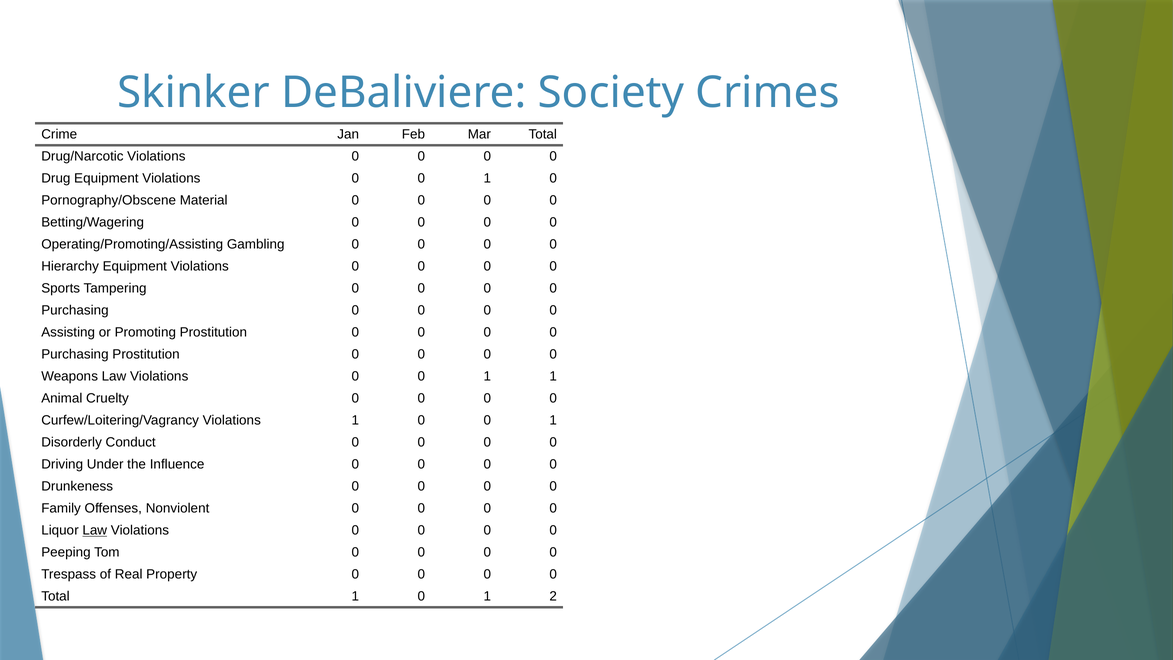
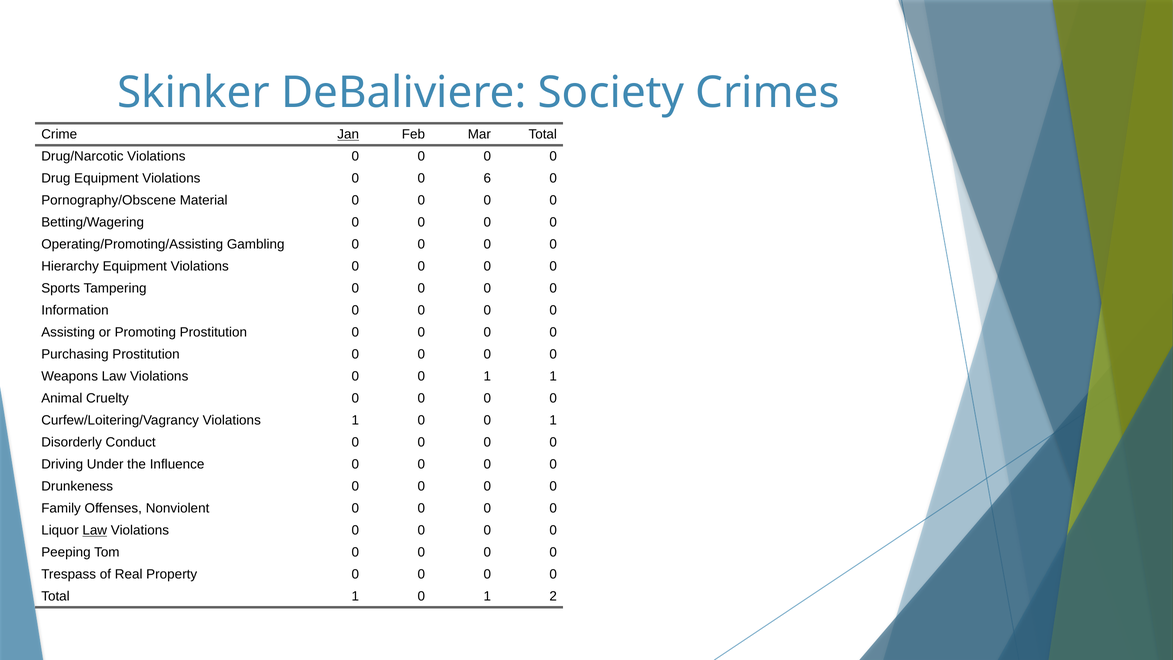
Jan underline: none -> present
1 at (487, 178): 1 -> 6
Purchasing at (75, 310): Purchasing -> Information
